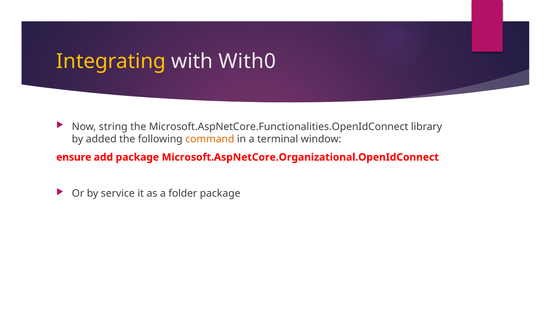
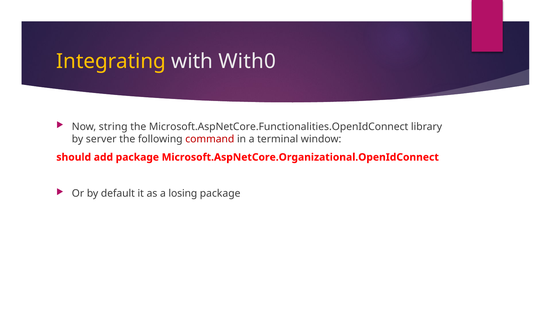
added: added -> server
command colour: orange -> red
ensure: ensure -> should
service: service -> default
folder: folder -> losing
